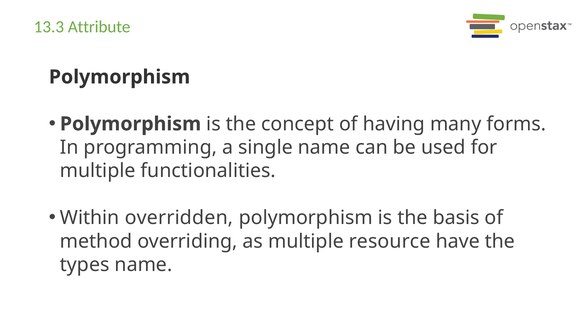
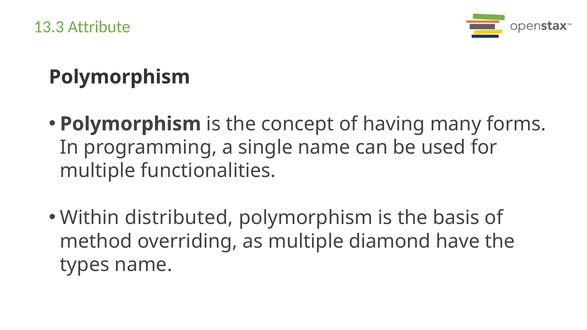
overridden: overridden -> distributed
resource: resource -> diamond
